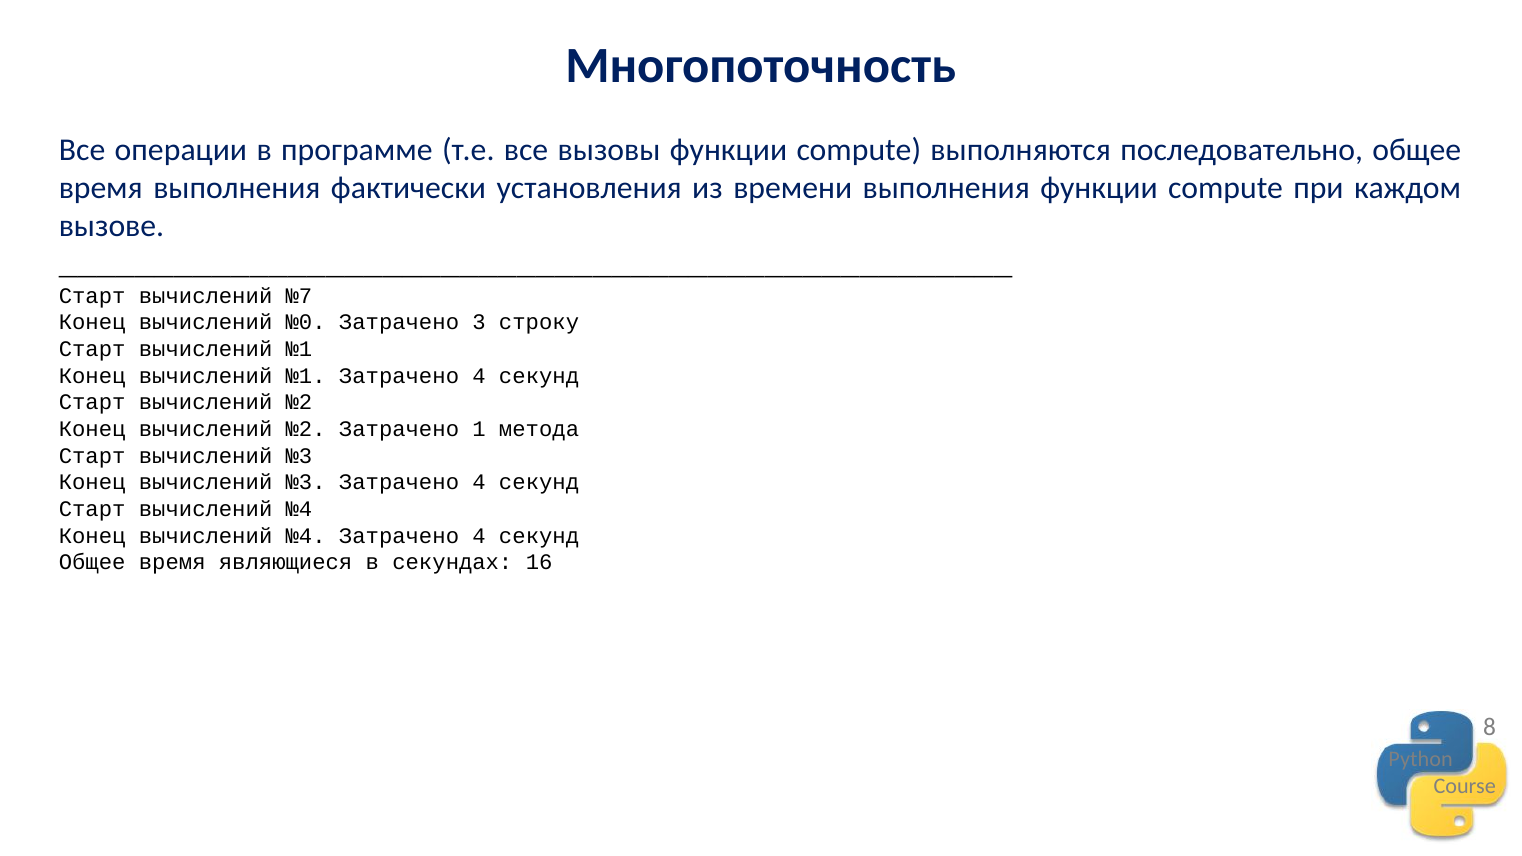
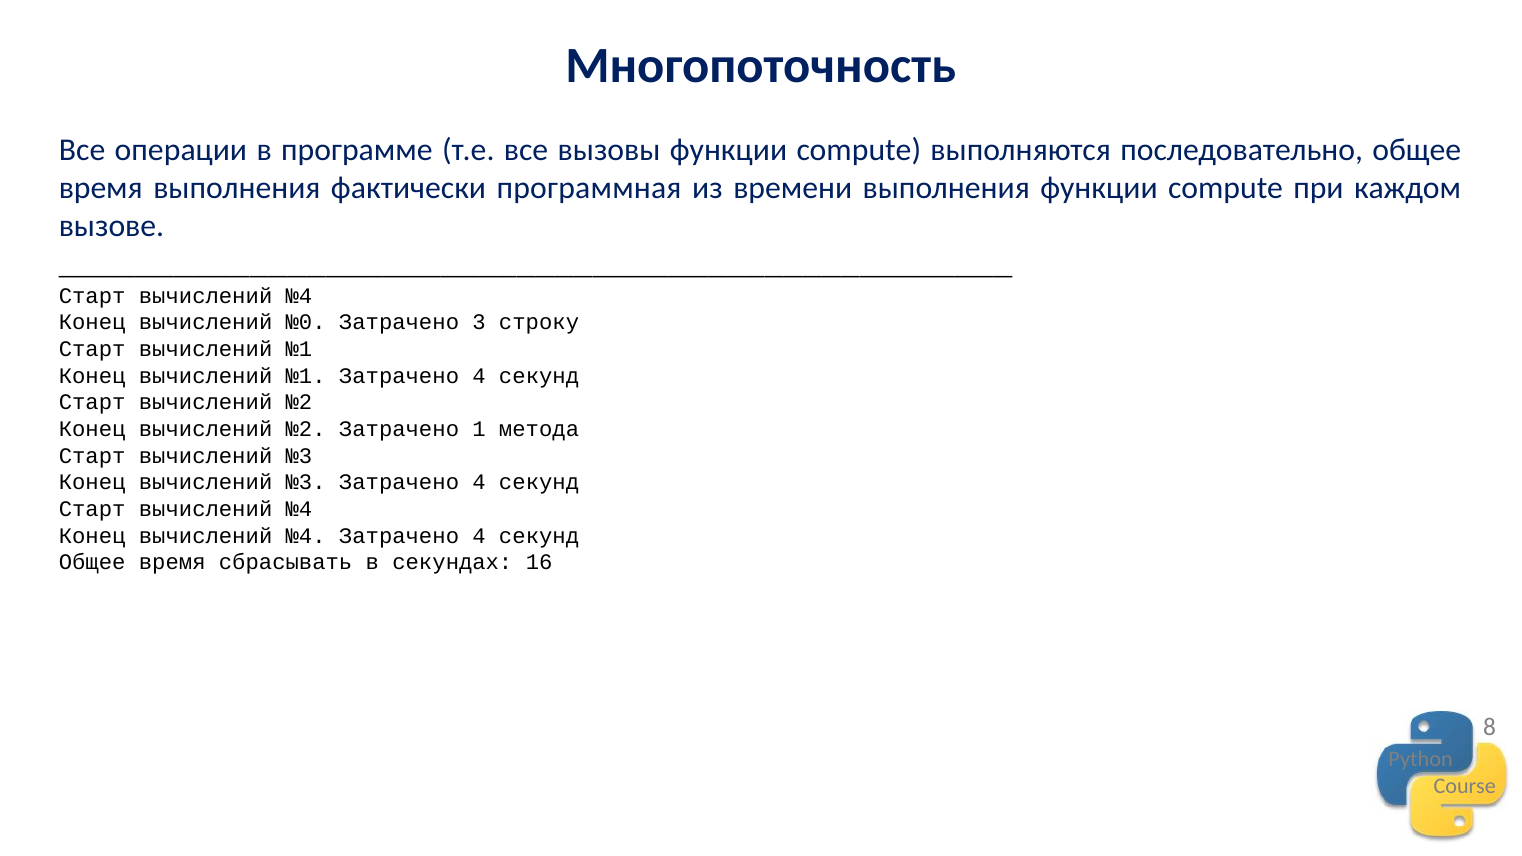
установления: установления -> программная
№7 at (299, 296): №7 -> №4
являющиеся: являющиеся -> сбрасывать
